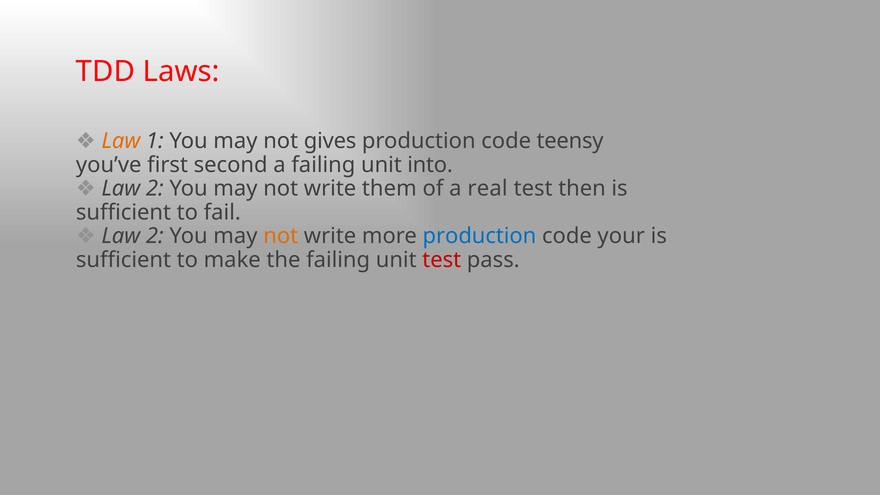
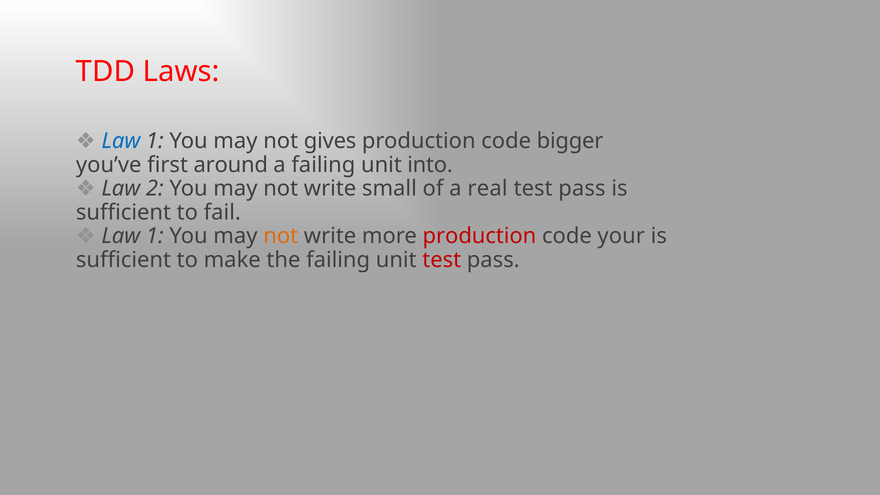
Law at (121, 141) colour: orange -> blue
teensy: teensy -> bigger
second: second -> around
them: them -> small
then at (582, 189): then -> pass
2 at (155, 236): 2 -> 1
production at (479, 236) colour: blue -> red
